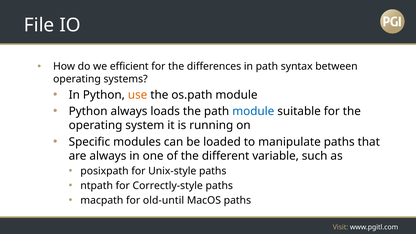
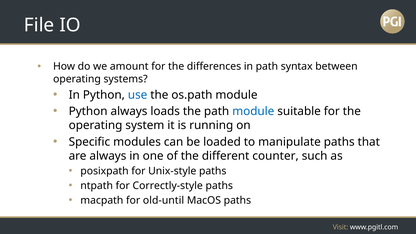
efficient: efficient -> amount
use colour: orange -> blue
variable: variable -> counter
